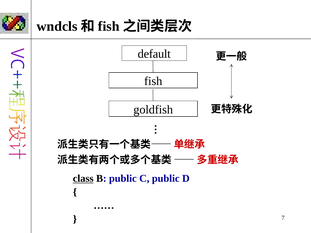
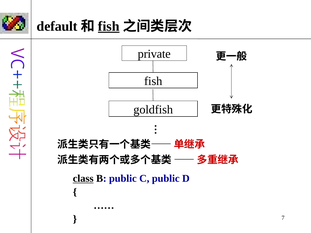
wndcls: wndcls -> default
fish at (109, 26) underline: none -> present
default: default -> private
